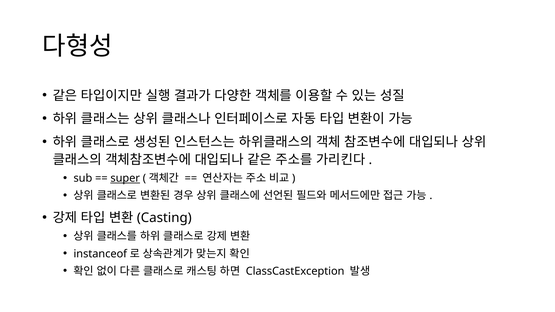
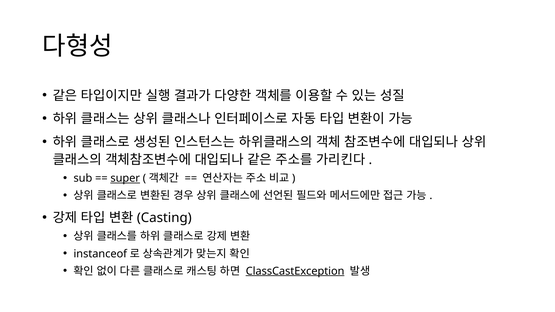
ClassCastException underline: none -> present
